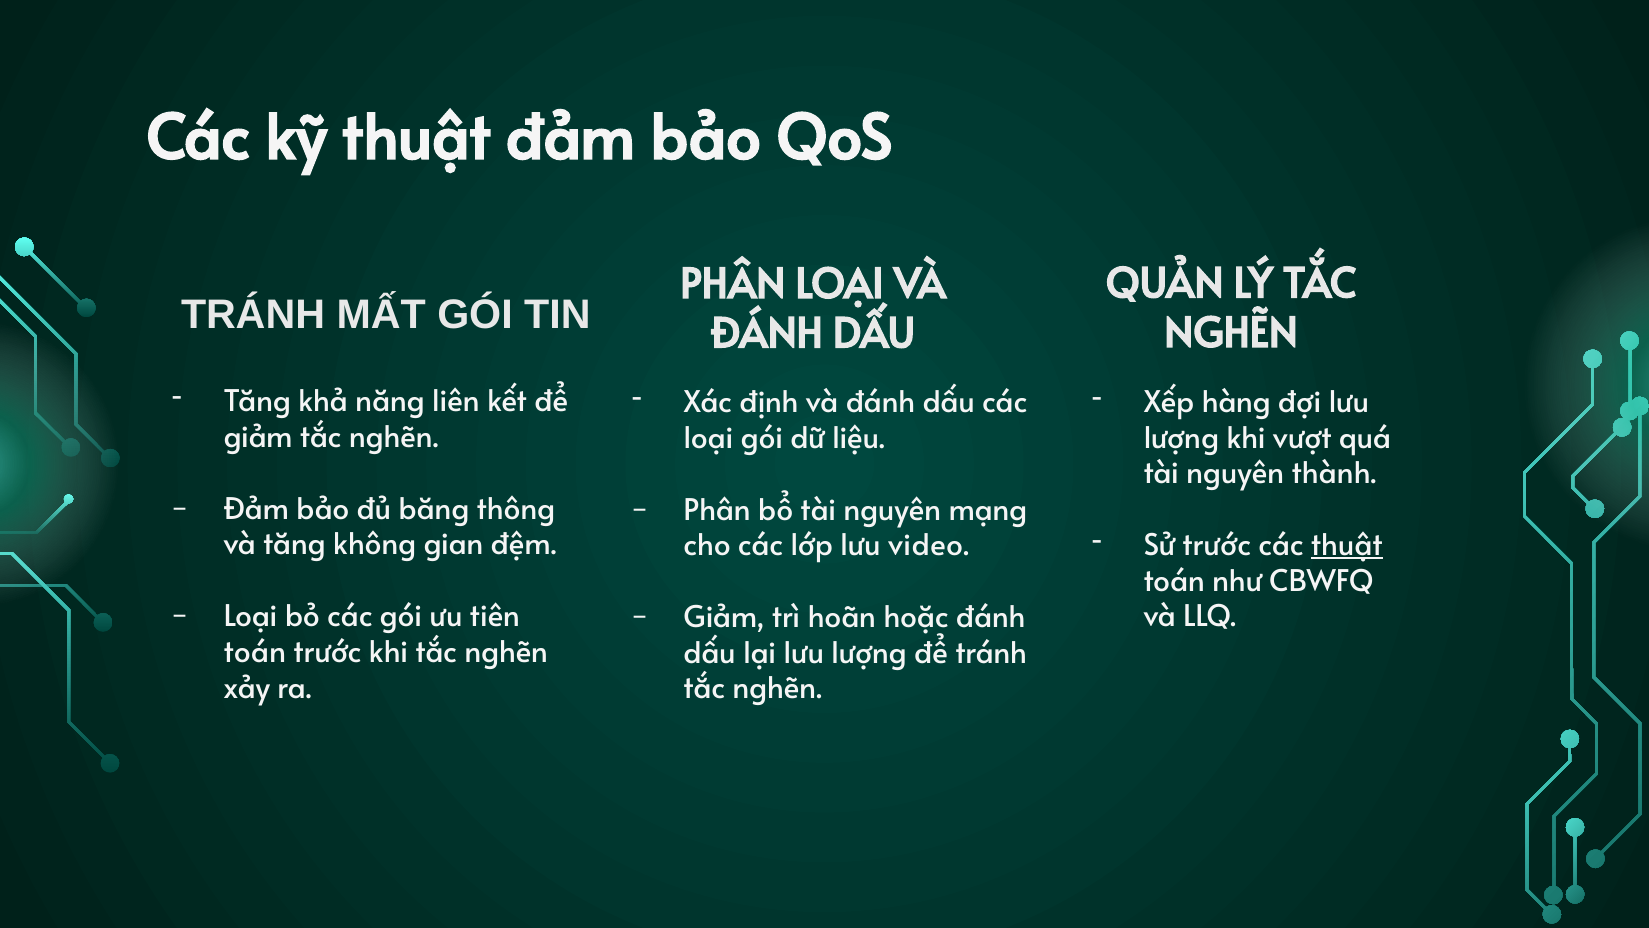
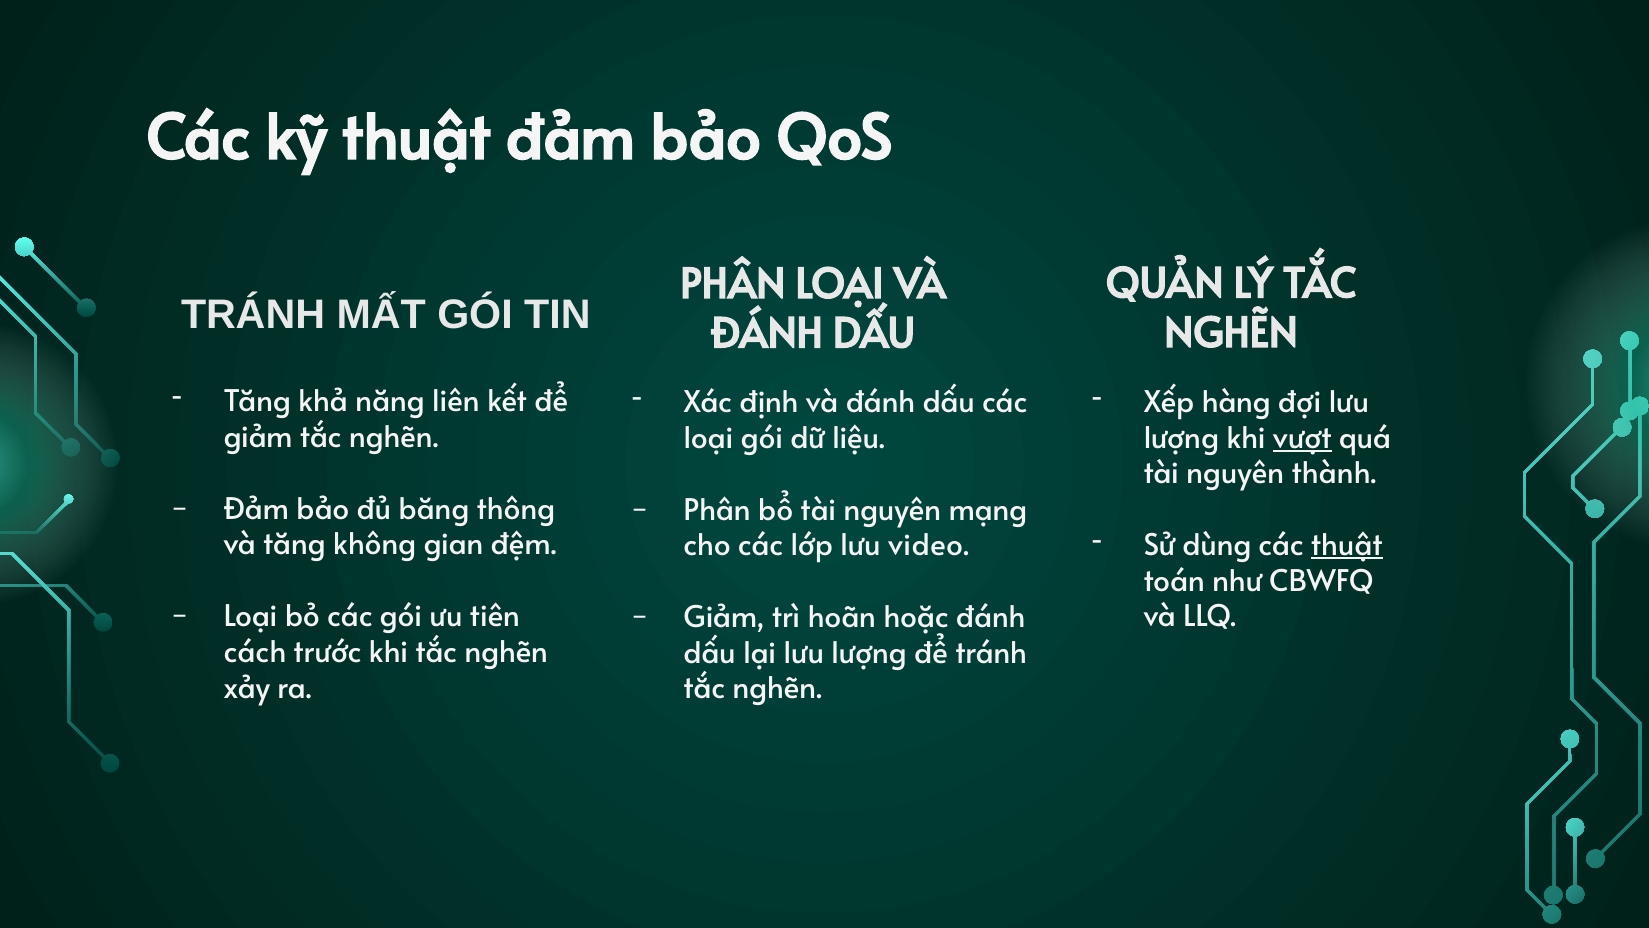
vượt underline: none -> present
Sử trước: trước -> dùng
toán at (255, 652): toán -> cách
